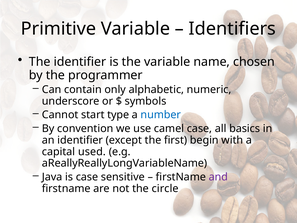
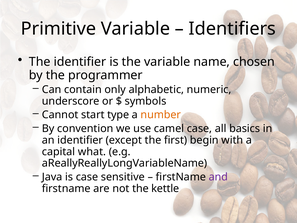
number colour: blue -> orange
used: used -> what
circle: circle -> kettle
